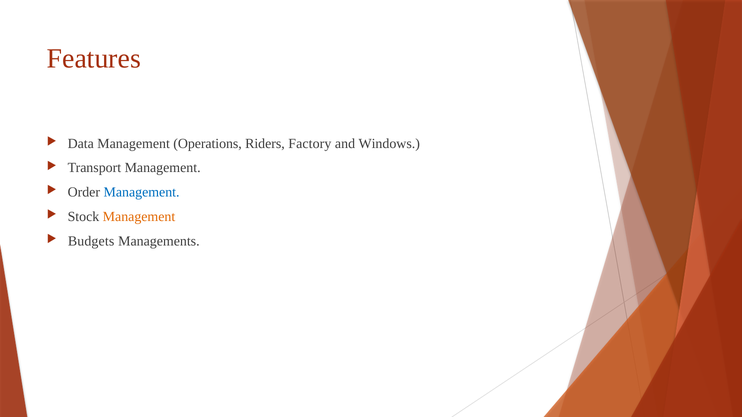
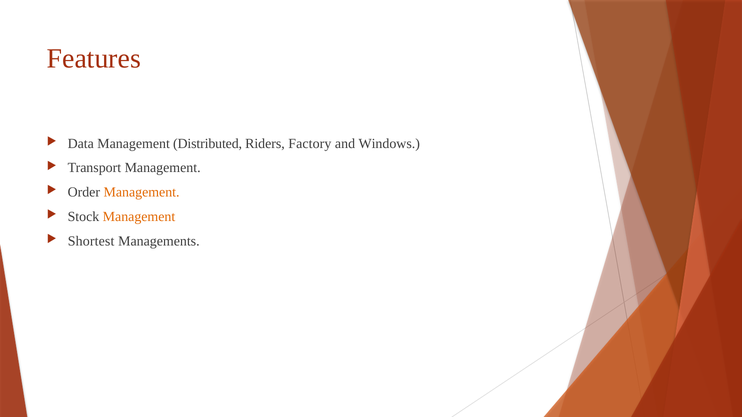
Operations: Operations -> Distributed
Management at (142, 192) colour: blue -> orange
Budgets: Budgets -> Shortest
